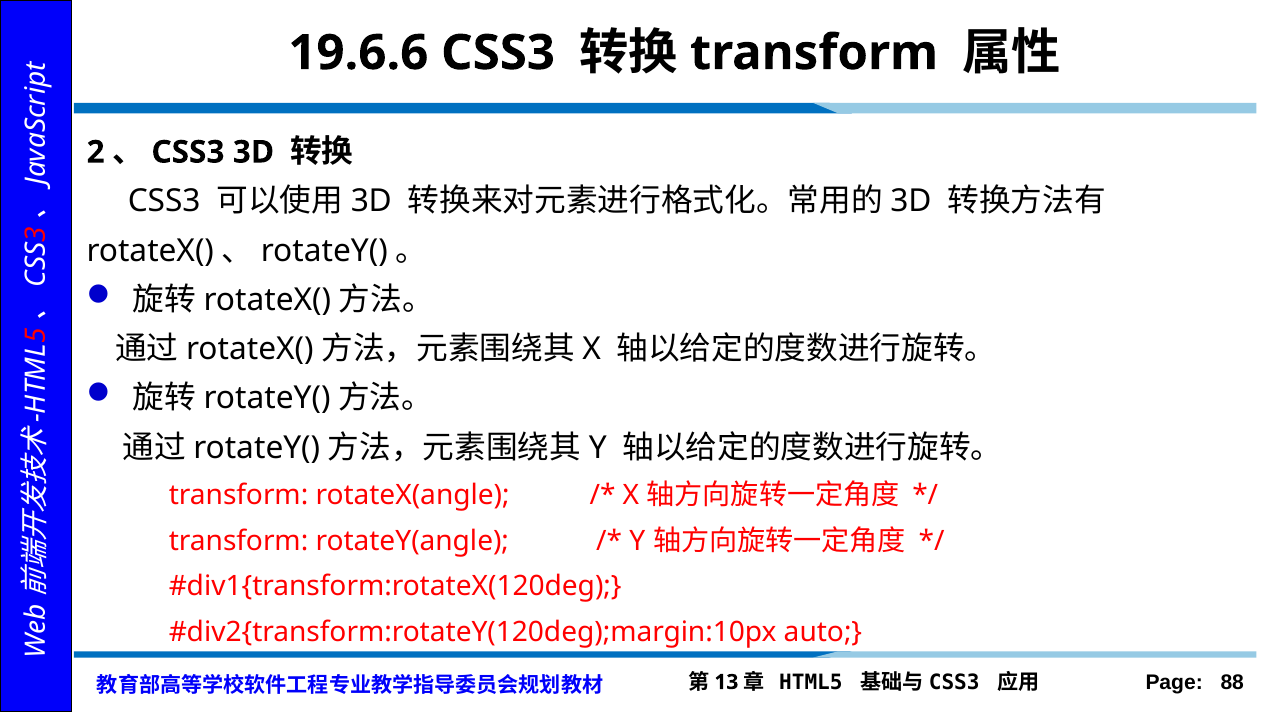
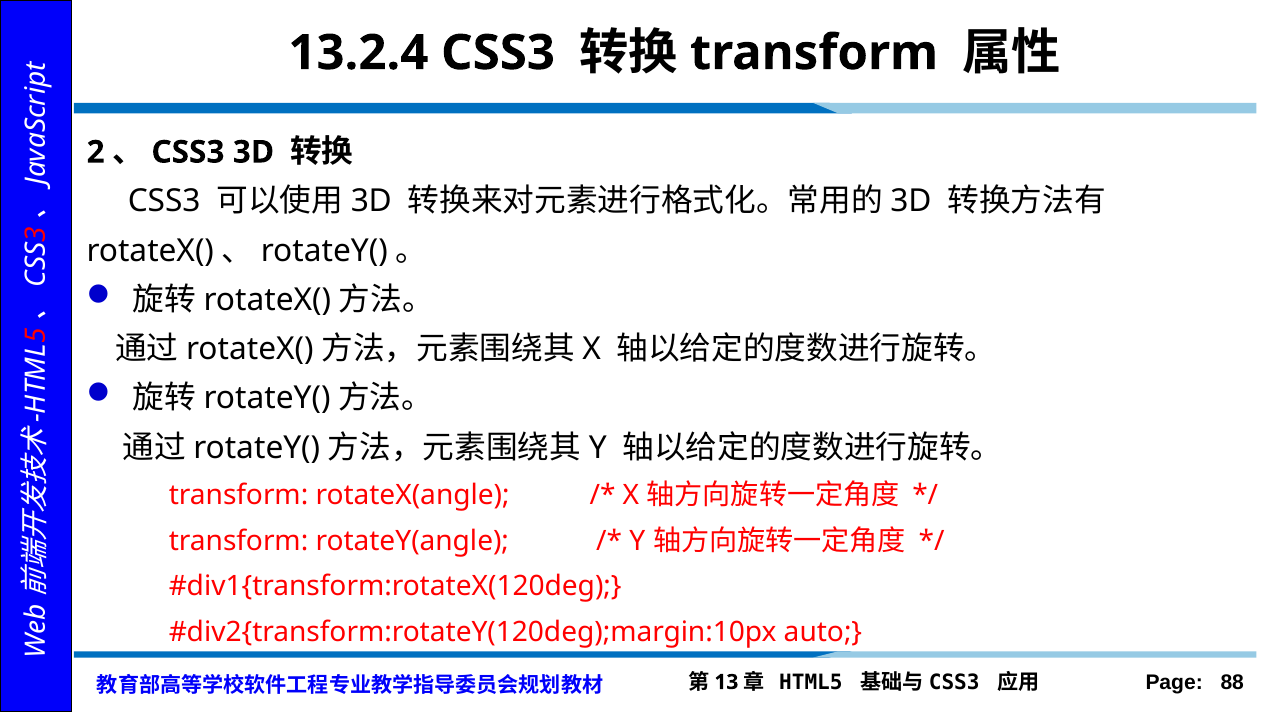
19.6.6: 19.6.6 -> 13.2.4
